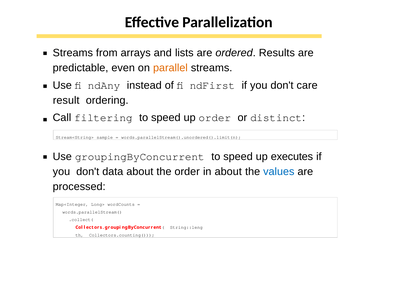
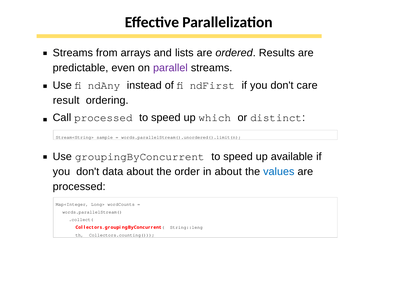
parallel colour: orange -> purple
Call filtering: filtering -> processed
up order: order -> which
executes: executes -> available
